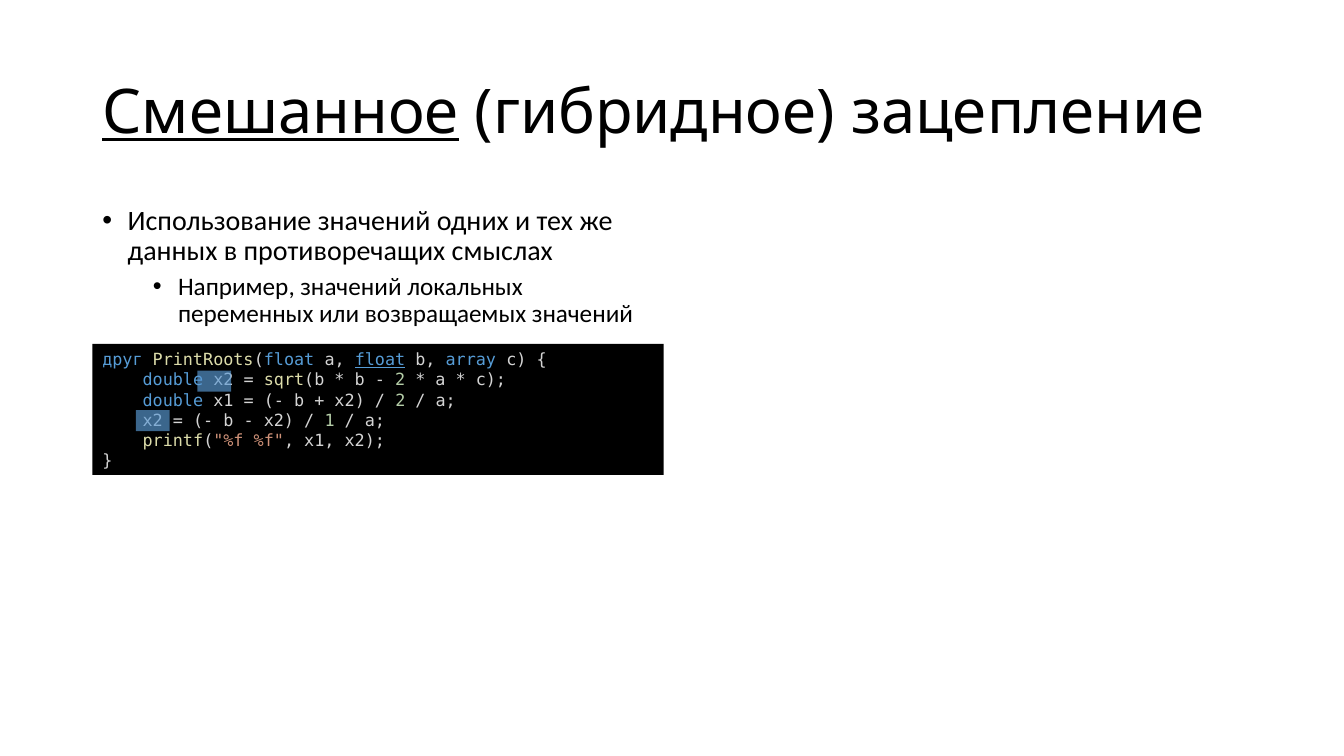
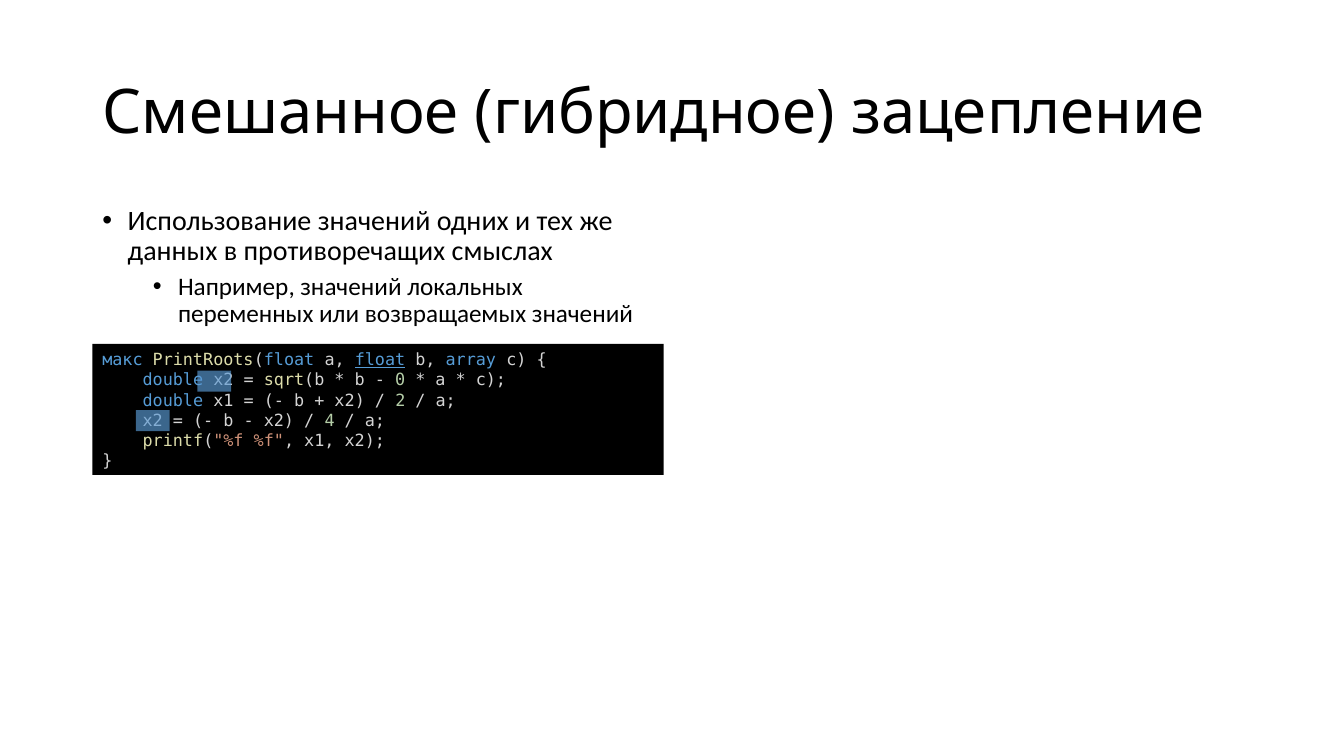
Смешанное underline: present -> none
друг: друг -> макс
2 at (400, 380): 2 -> 0
1: 1 -> 4
